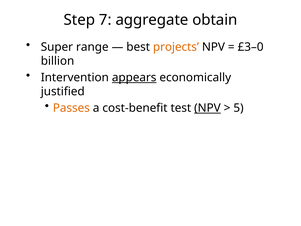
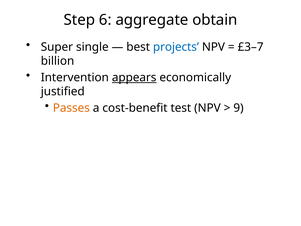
7: 7 -> 6
range: range -> single
projects colour: orange -> blue
£3–0: £3–0 -> £3–7
NPV at (207, 108) underline: present -> none
5: 5 -> 9
